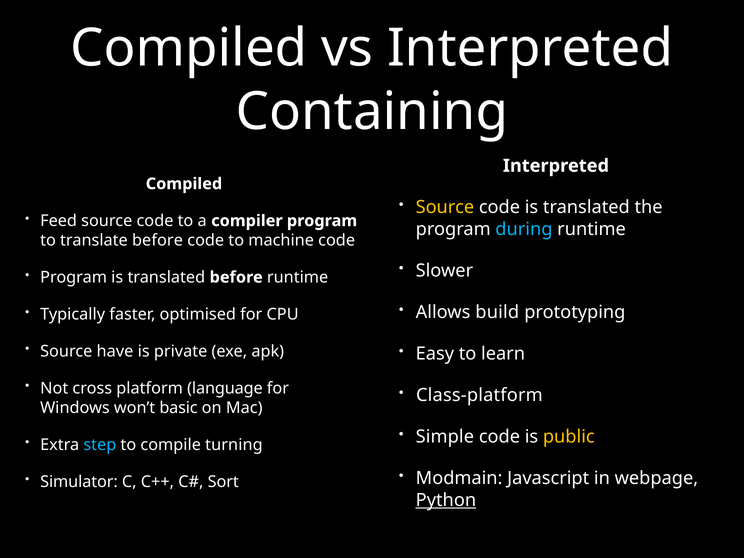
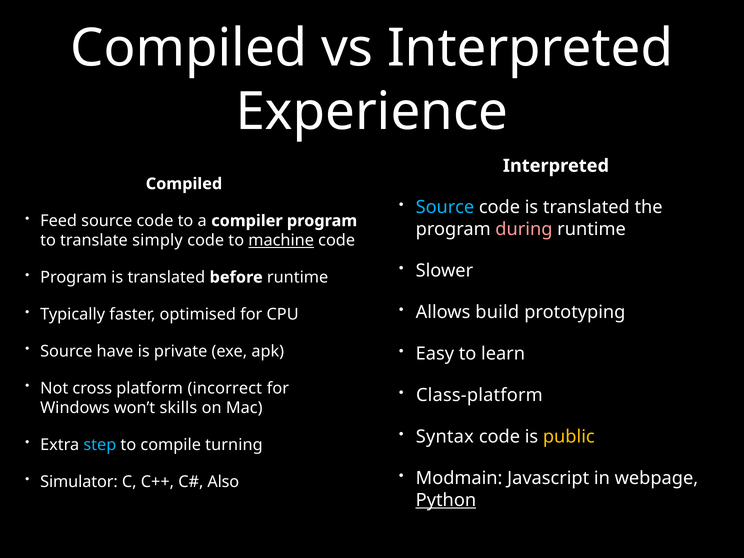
Containing: Containing -> Experience
Source at (445, 207) colour: yellow -> light blue
during colour: light blue -> pink
translate before: before -> simply
machine underline: none -> present
language: language -> incorrect
basic: basic -> skills
Simple: Simple -> Syntax
Sort: Sort -> Also
